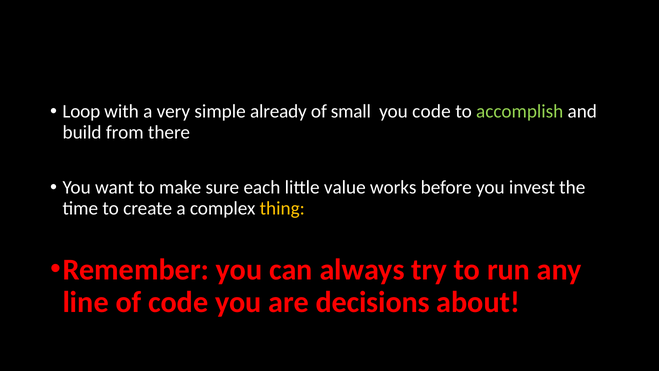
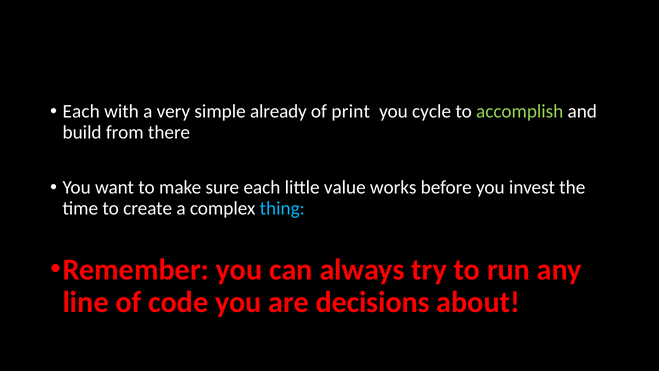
Loop at (81, 111): Loop -> Each
small: small -> print
you code: code -> cycle
thing colour: yellow -> light blue
